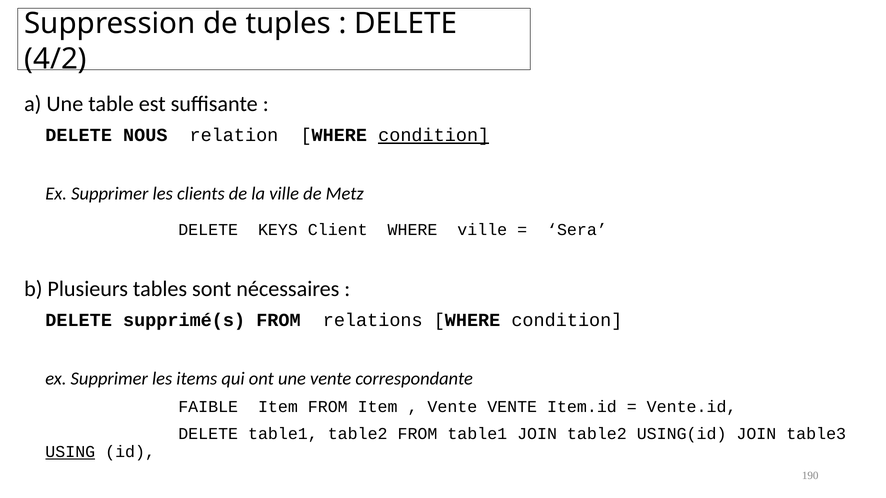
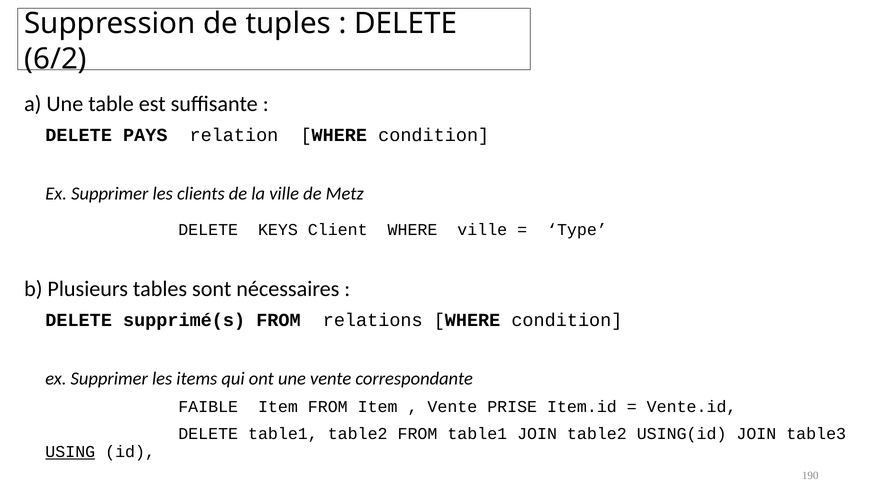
4/2: 4/2 -> 6/2
NOUS: NOUS -> PAYS
condition at (434, 135) underline: present -> none
Sera: Sera -> Type
Vente VENTE: VENTE -> PRISE
